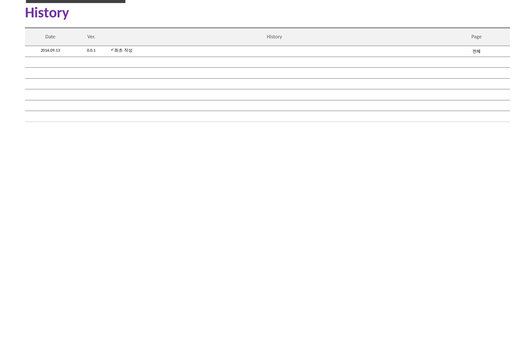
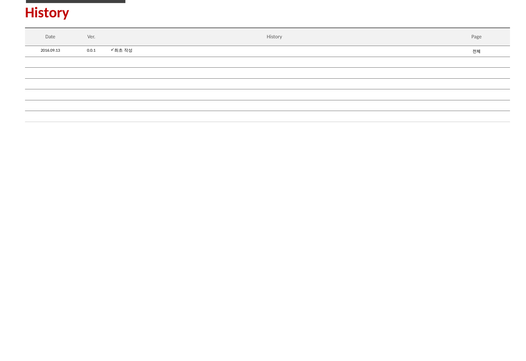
History at (47, 13) colour: purple -> red
